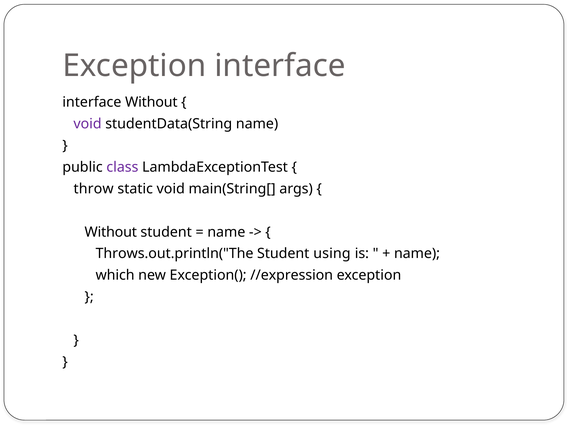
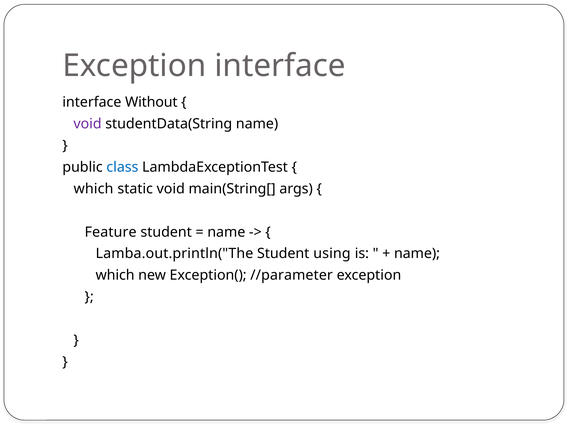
class colour: purple -> blue
throw at (94, 189): throw -> which
Without at (111, 232): Without -> Feature
Throws.out.println("The: Throws.out.println("The -> Lamba.out.println("The
//expression: //expression -> //parameter
